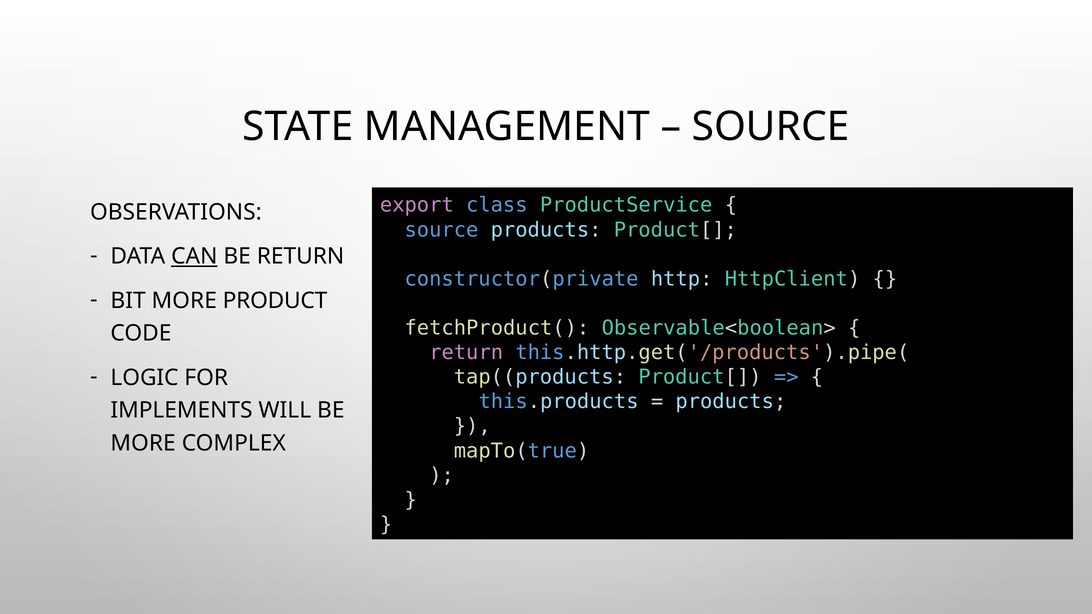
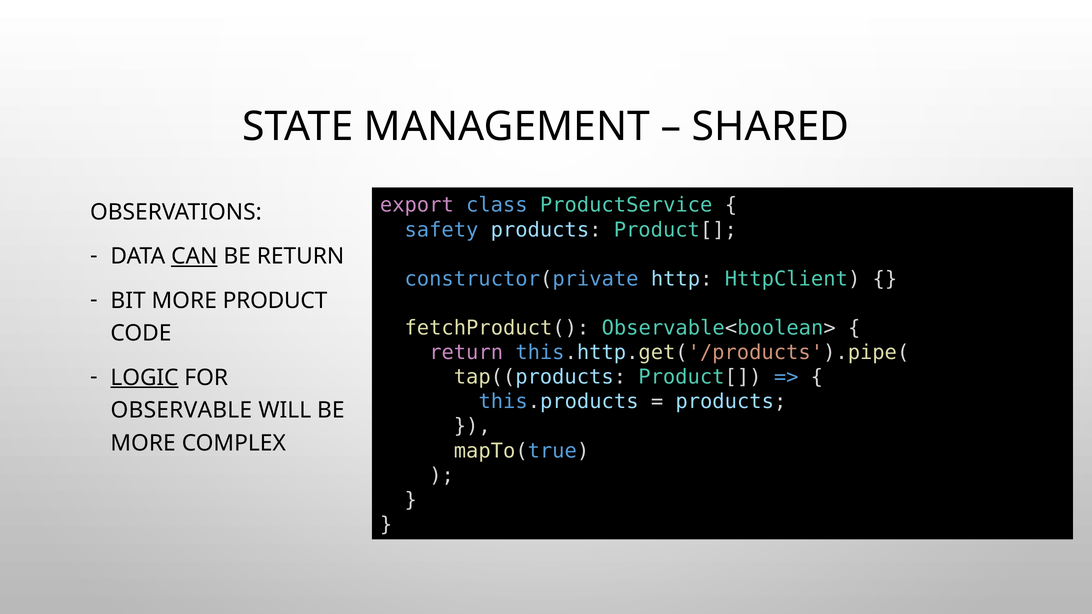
SOURCE at (771, 127): SOURCE -> SHARED
source at (441, 230): source -> safety
LOGIC underline: none -> present
IMPLEMENTS: IMPLEMENTS -> OBSERVABLE
